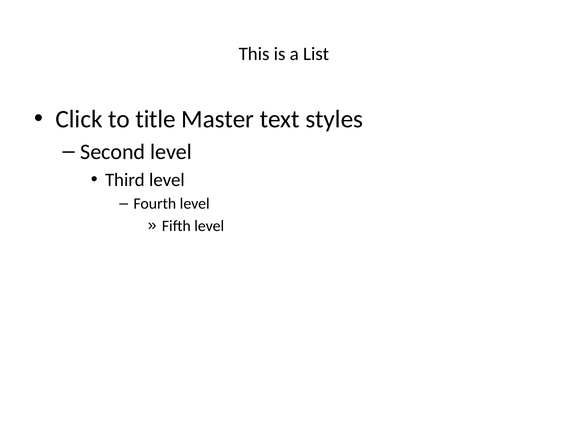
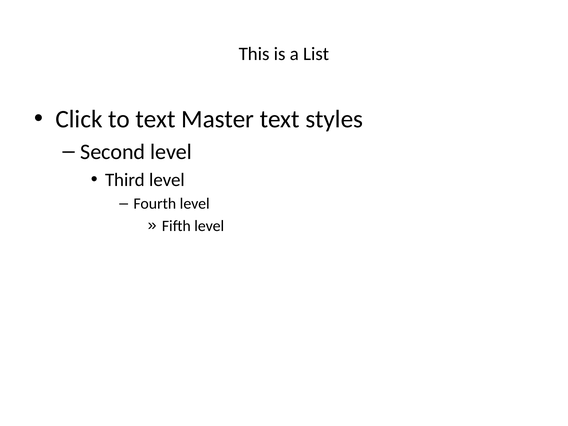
to title: title -> text
